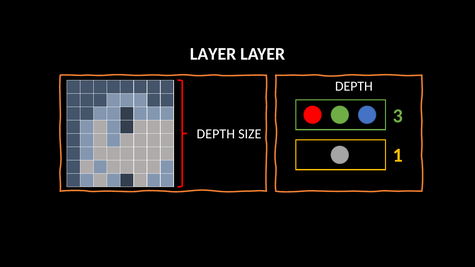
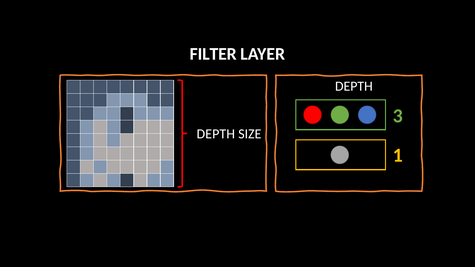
LAYER at (213, 54): LAYER -> FILTER
